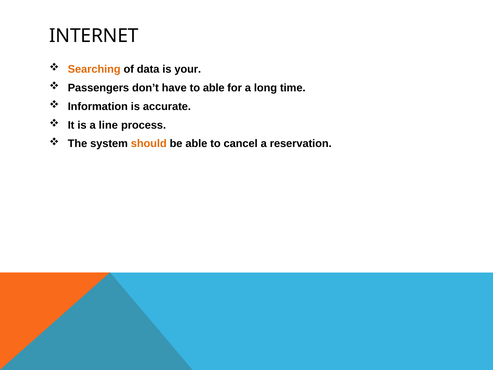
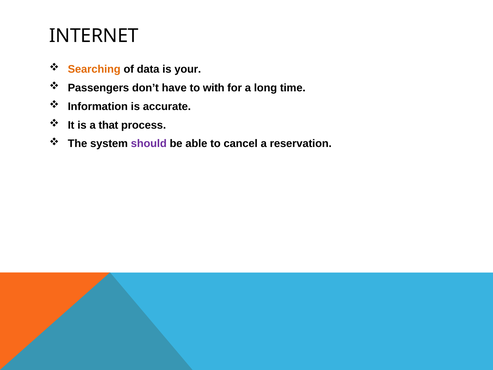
to able: able -> with
line: line -> that
should colour: orange -> purple
